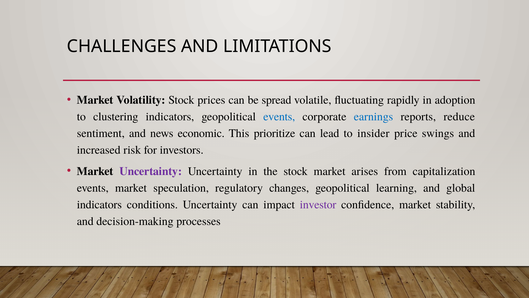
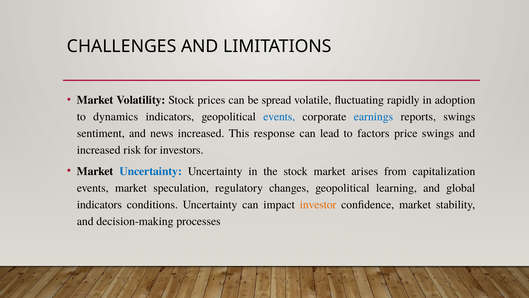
clustering: clustering -> dynamics
reports reduce: reduce -> swings
news economic: economic -> increased
prioritize: prioritize -> response
insider: insider -> factors
Uncertainty at (151, 171) colour: purple -> blue
investor colour: purple -> orange
